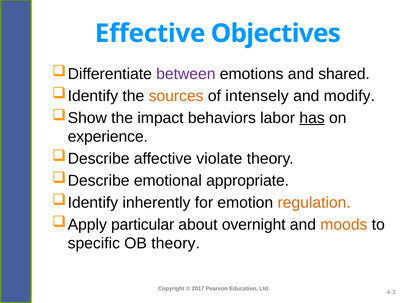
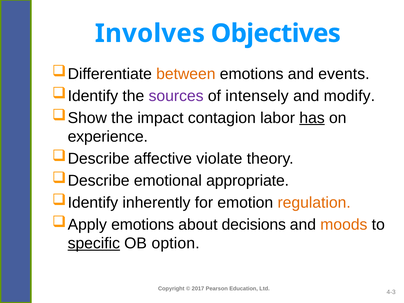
Effective: Effective -> Involves
between colour: purple -> orange
shared: shared -> events
sources colour: orange -> purple
behaviors: behaviors -> contagion
particular at (143, 225): particular -> emotions
overnight: overnight -> decisions
specific underline: none -> present
OB theory: theory -> option
